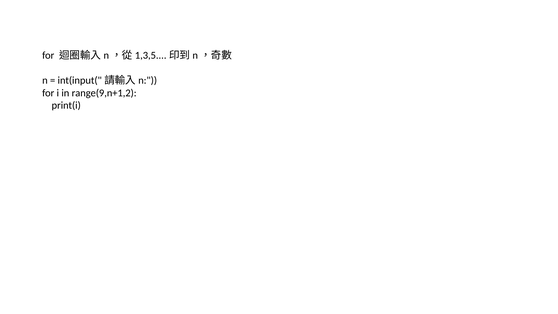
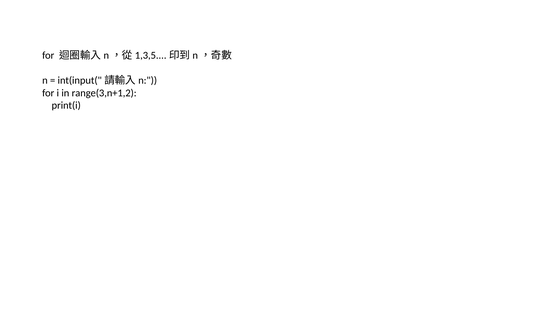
range(9,n+1,2: range(9,n+1,2 -> range(3,n+1,2
